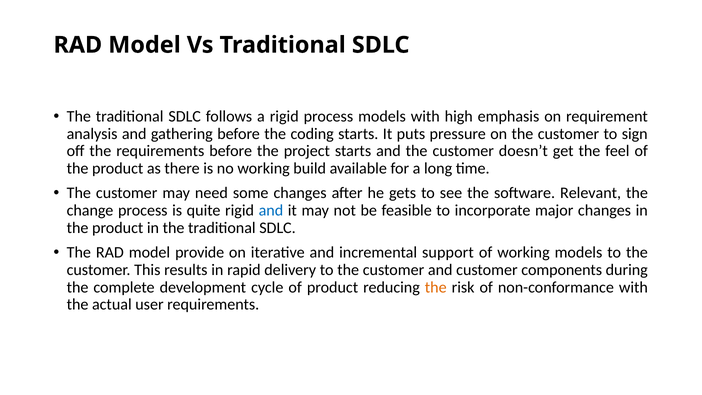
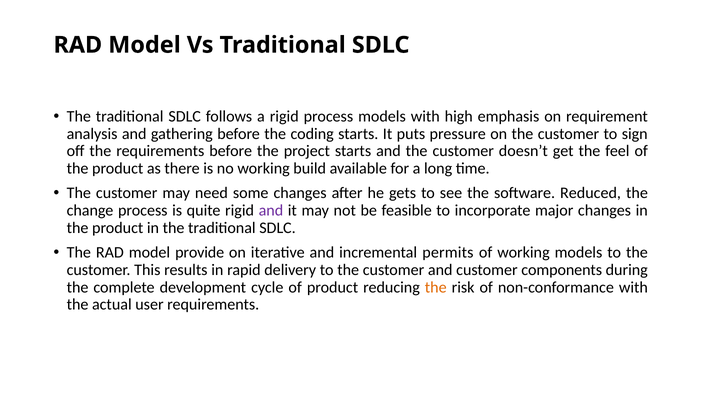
Relevant: Relevant -> Reduced
and at (271, 210) colour: blue -> purple
support: support -> permits
